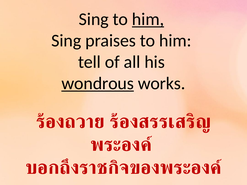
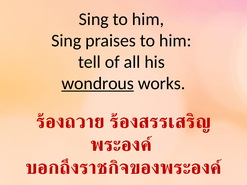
him at (148, 19) underline: present -> none
